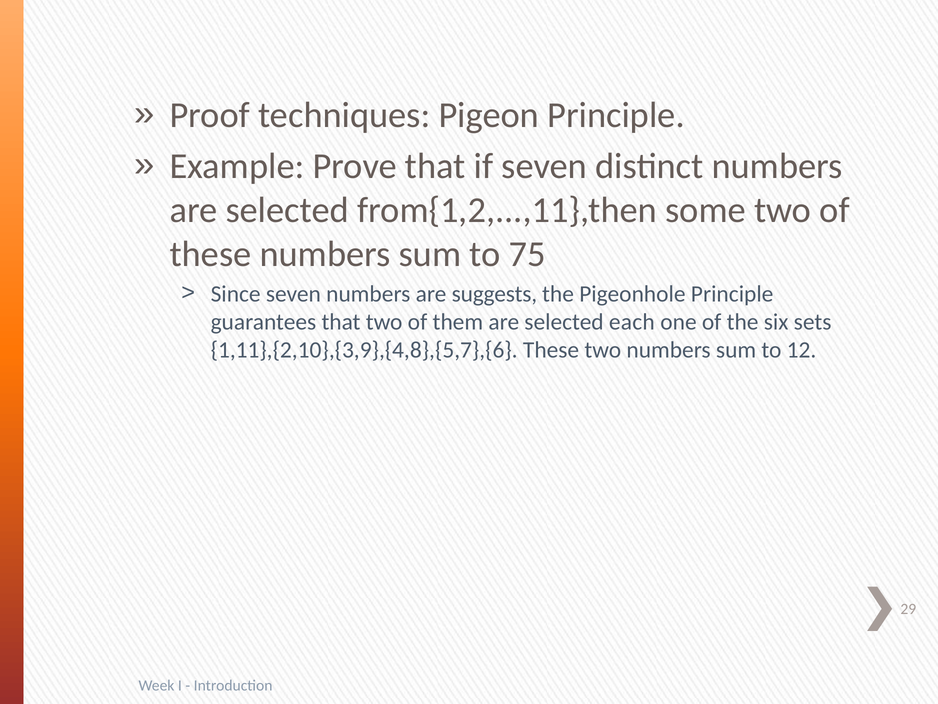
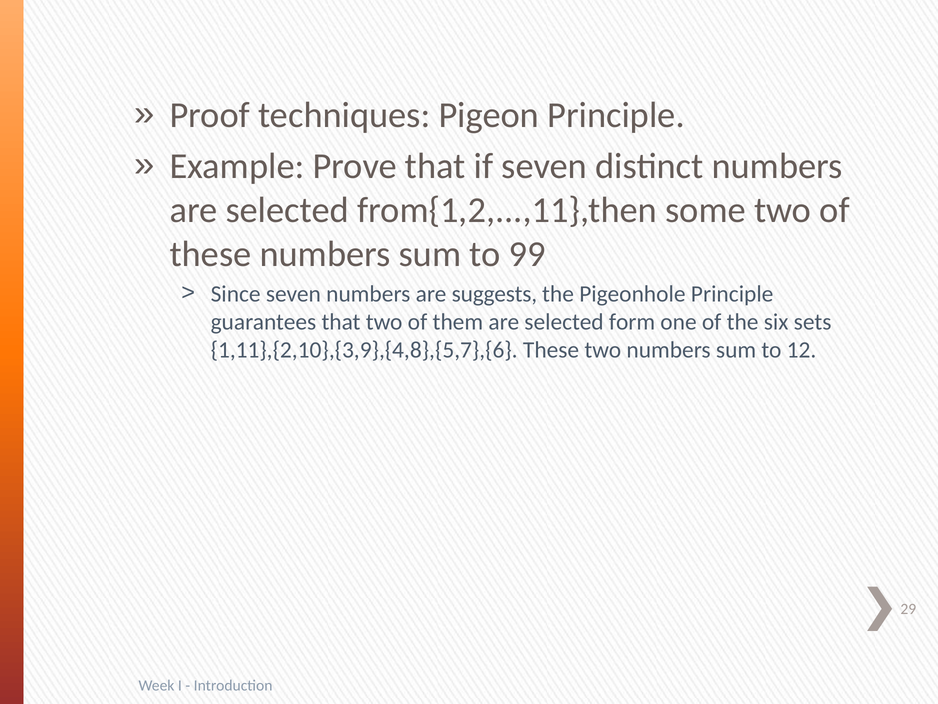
75: 75 -> 99
each: each -> form
